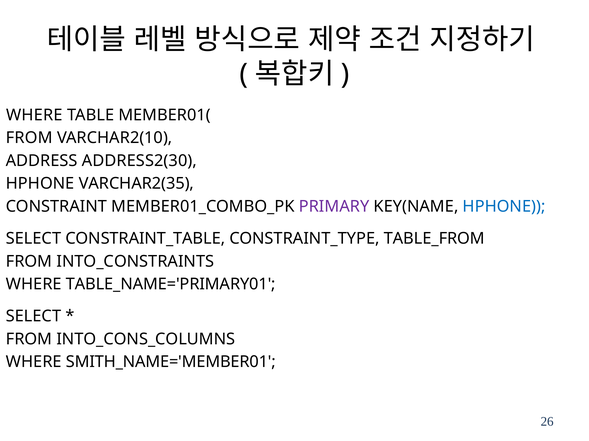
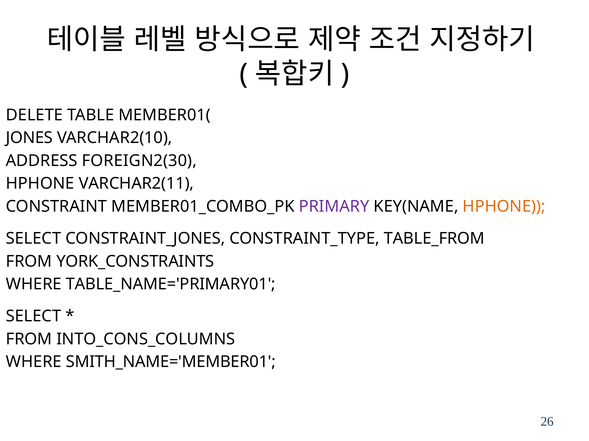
WHERE at (34, 115): WHERE -> DELETE
FROM at (29, 138): FROM -> JONES
ADDRESS2(30: ADDRESS2(30 -> FOREIGN2(30
VARCHAR2(35: VARCHAR2(35 -> VARCHAR2(11
HPHONE at (504, 207) colour: blue -> orange
CONSTRAINT_TABLE: CONSTRAINT_TABLE -> CONSTRAINT_JONES
INTO_CONSTRAINTS: INTO_CONSTRAINTS -> YORK_CONSTRAINTS
